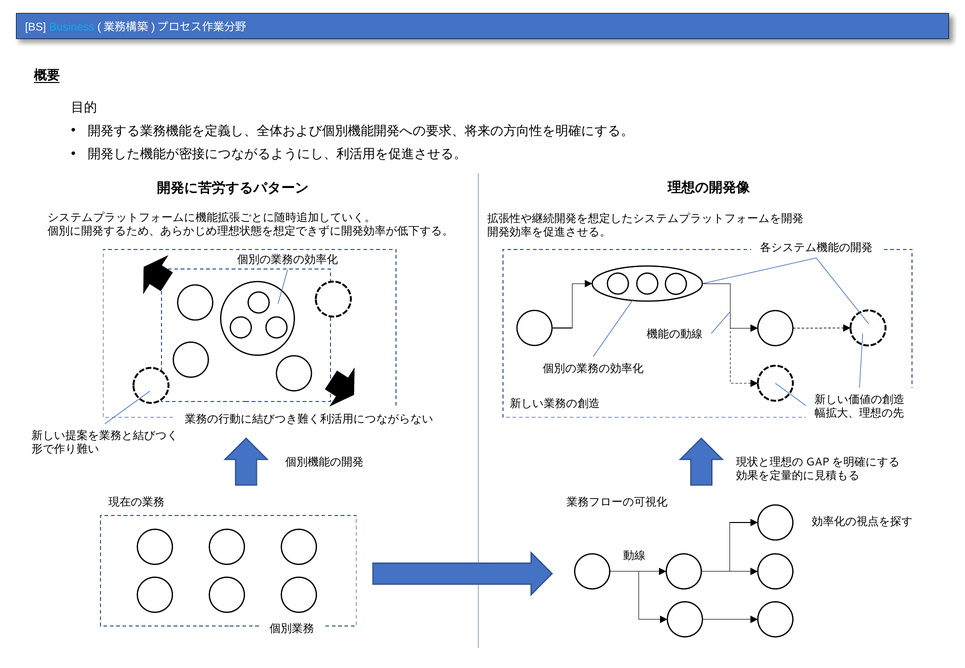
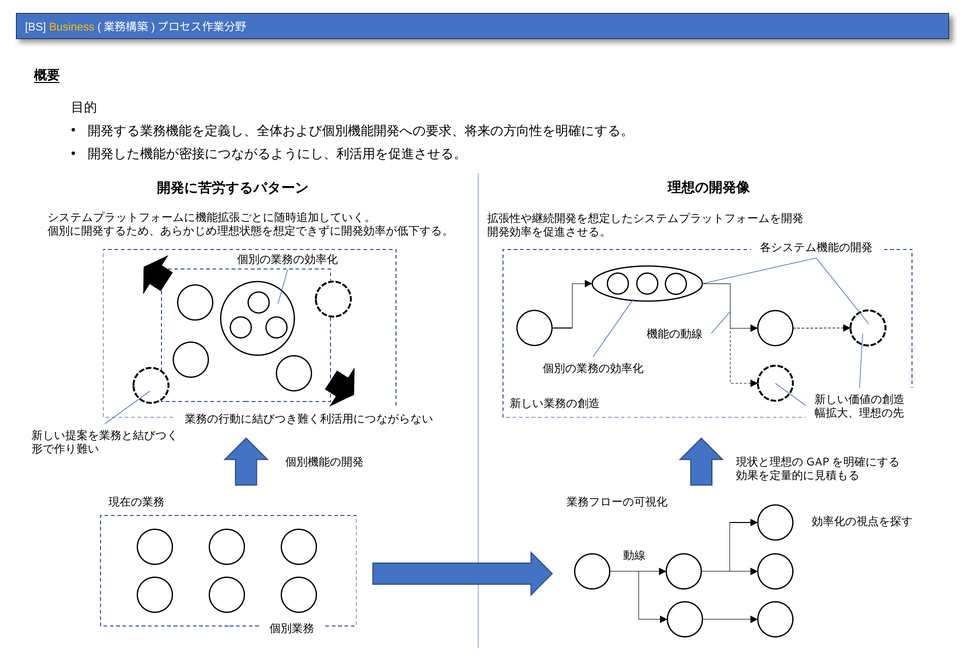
Business colour: light blue -> yellow
